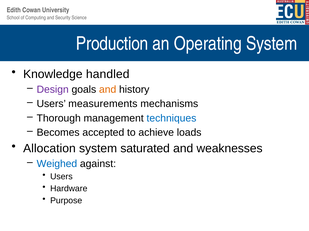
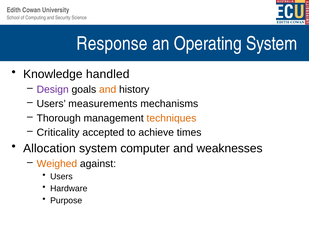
Production: Production -> Response
techniques colour: blue -> orange
Becomes: Becomes -> Criticality
loads: loads -> times
saturated: saturated -> computer
Weighed colour: blue -> orange
